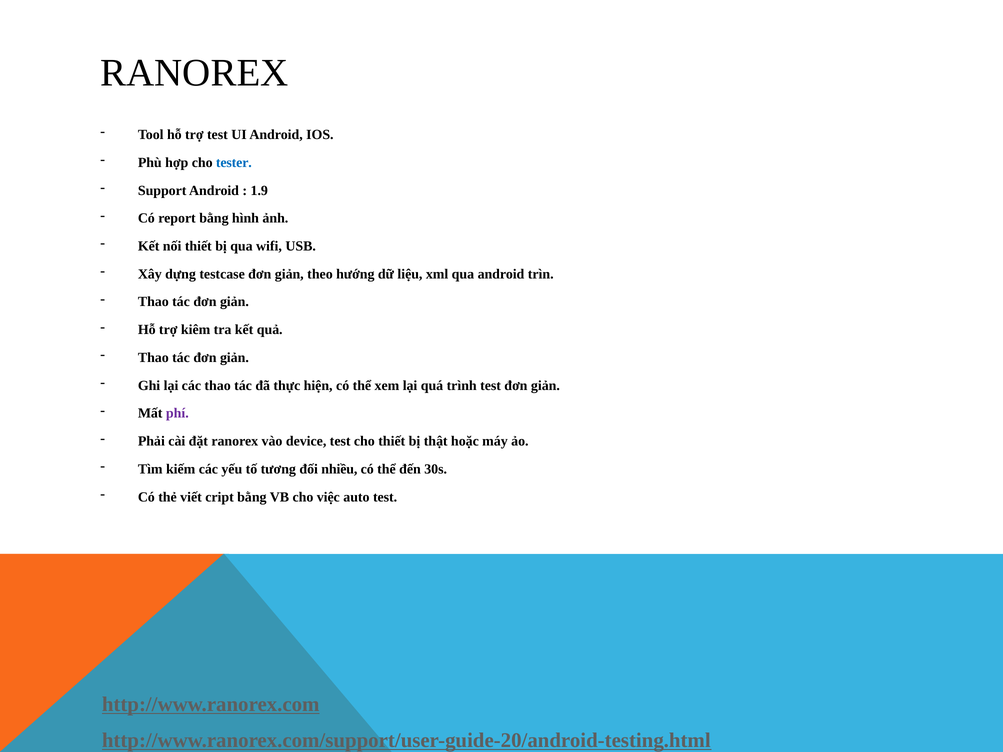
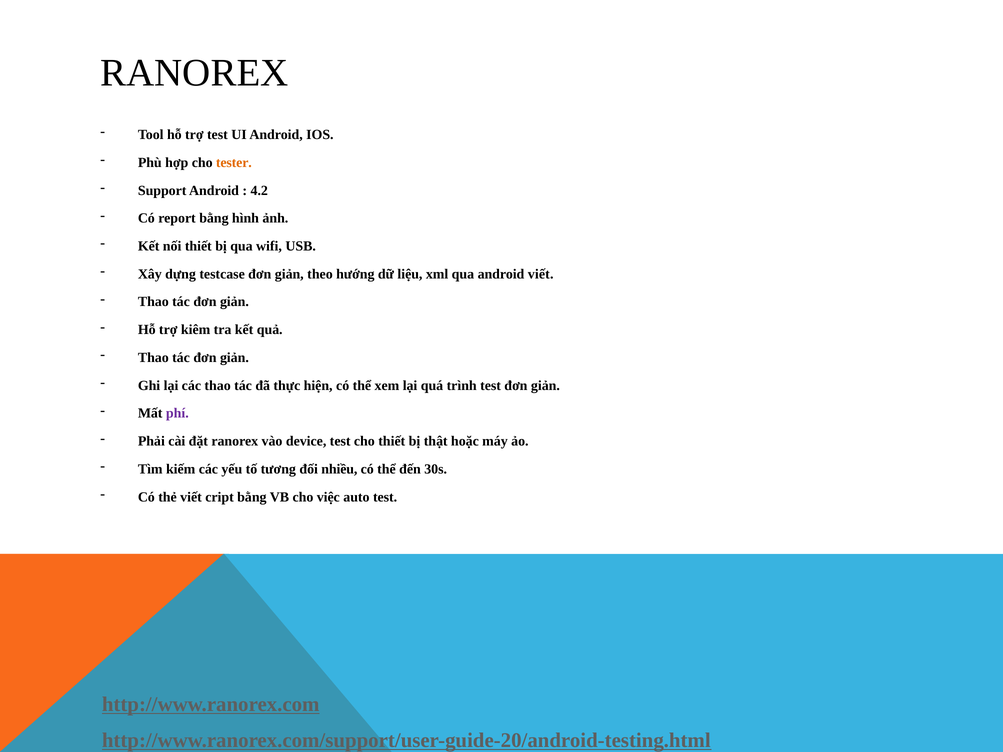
tester colour: blue -> orange
1.9: 1.9 -> 4.2
android trìn: trìn -> viết
